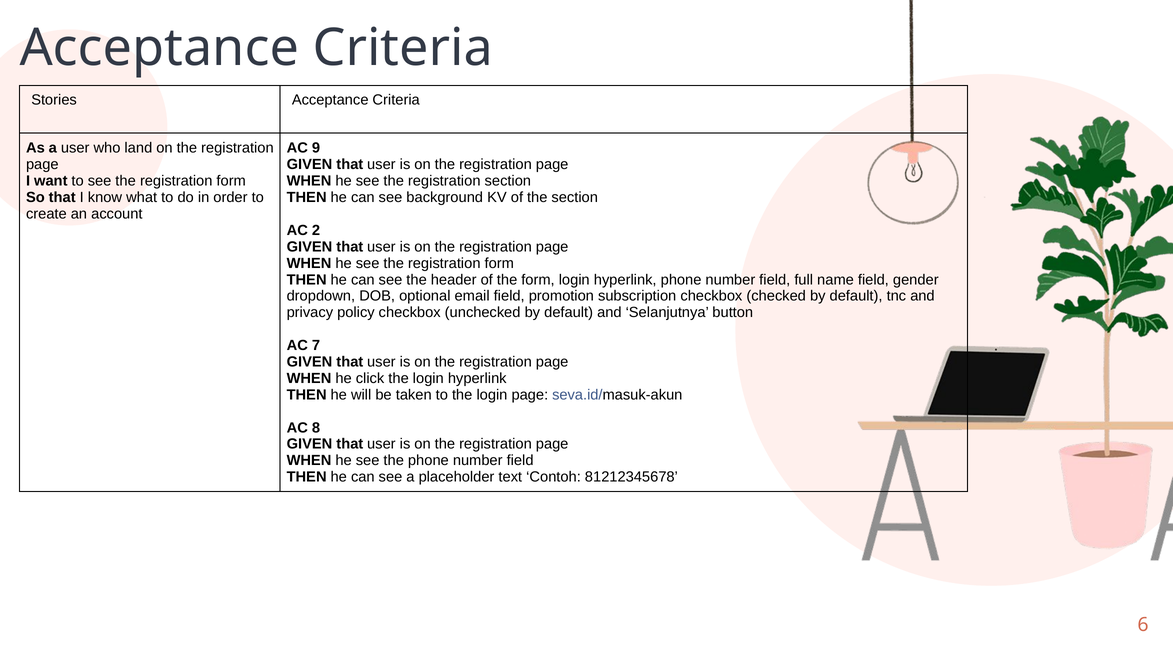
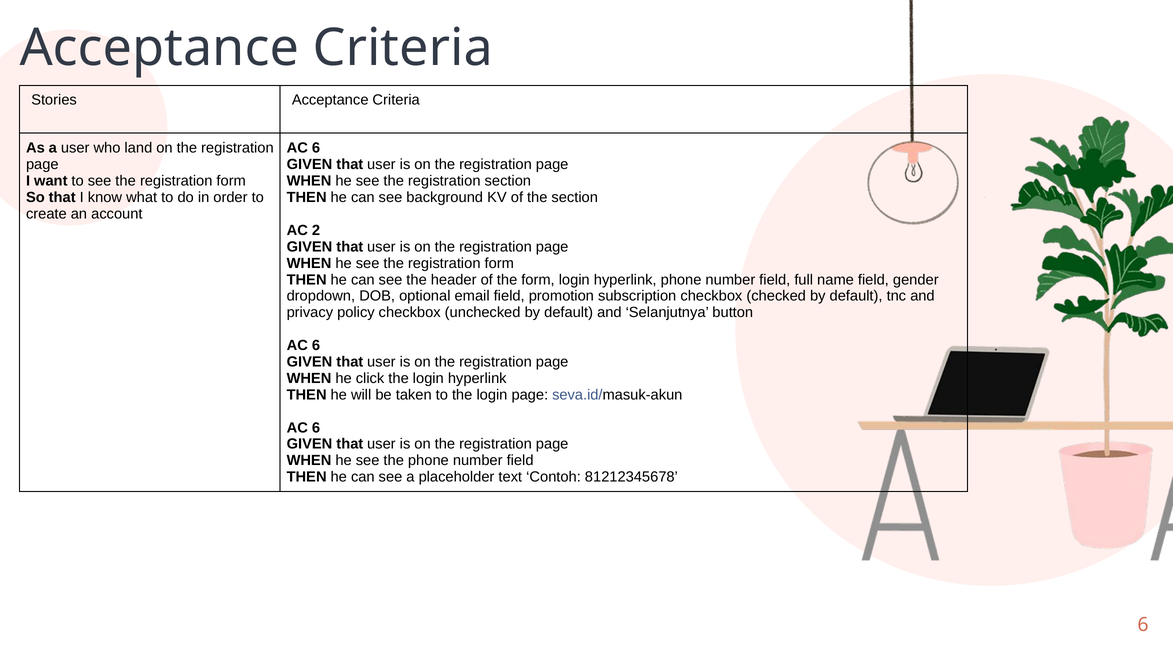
9 at (316, 148): 9 -> 6
7 at (316, 345): 7 -> 6
8 at (316, 428): 8 -> 6
